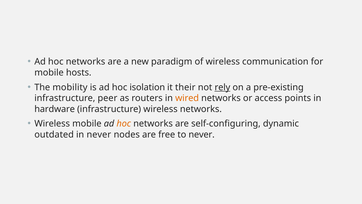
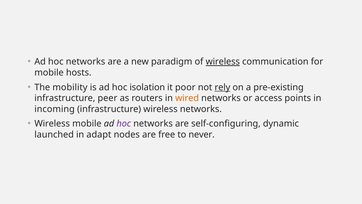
wireless at (223, 62) underline: none -> present
their: their -> poor
hardware: hardware -> incoming
hoc at (124, 123) colour: orange -> purple
outdated: outdated -> launched
in never: never -> adapt
